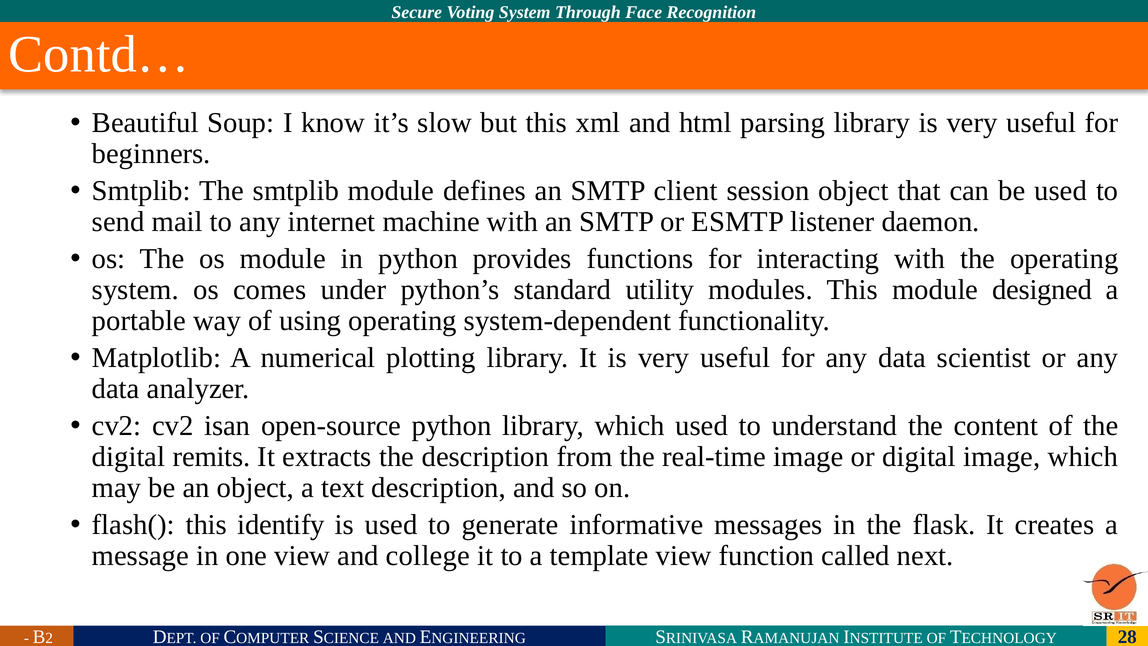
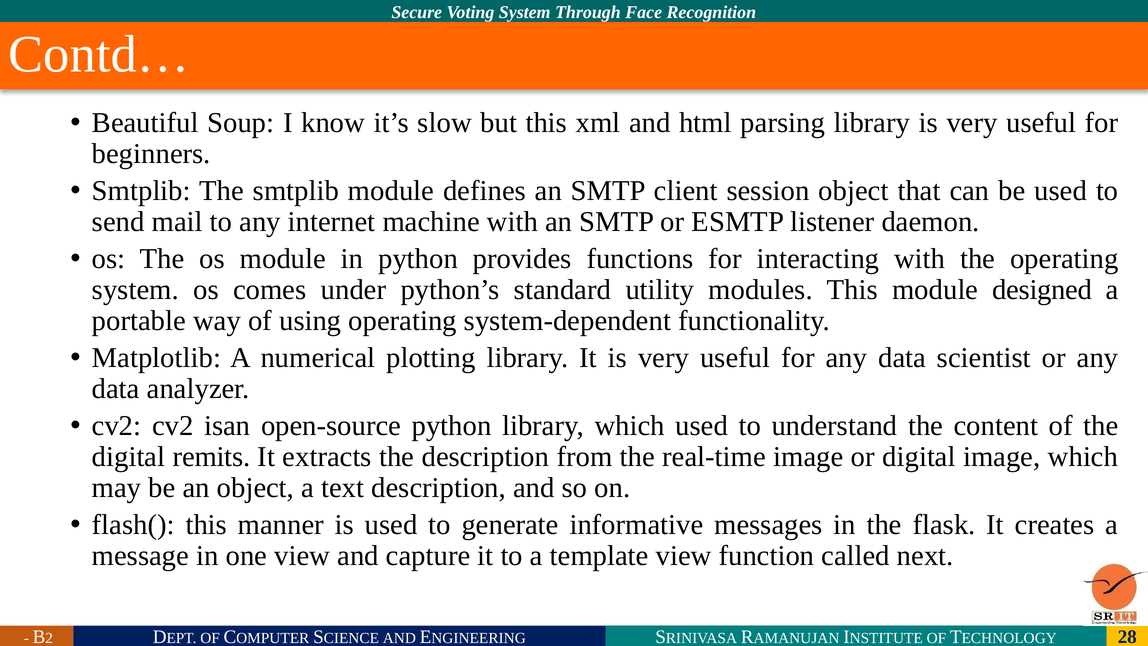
identify: identify -> manner
college: college -> capture
